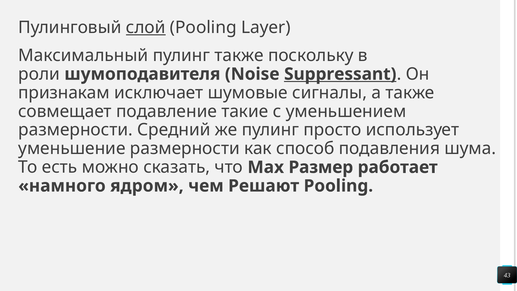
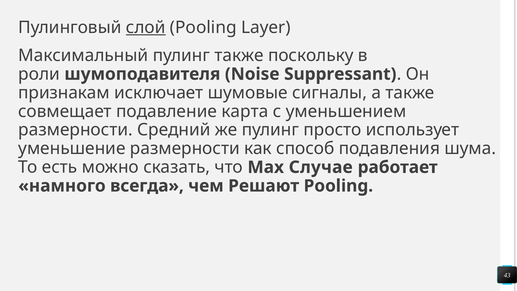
Suppressant underline: present -> none
такие: такие -> карта
Размер: Размер -> Случае
ядром: ядром -> всегда
